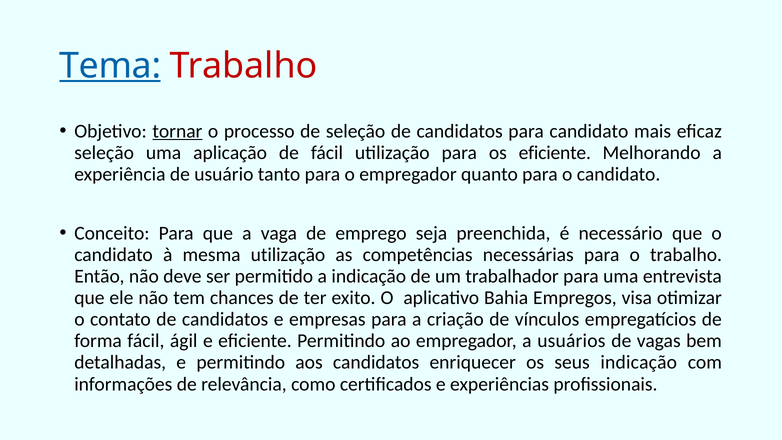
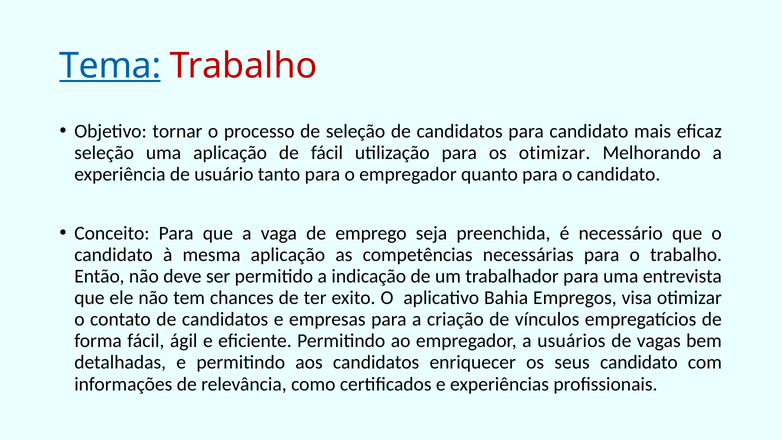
tornar underline: present -> none
os eficiente: eficiente -> otimizar
mesma utilização: utilização -> aplicação
seus indicação: indicação -> candidato
